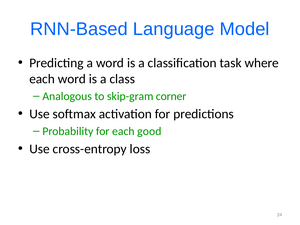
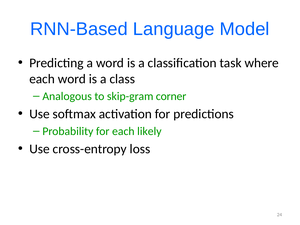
good: good -> likely
